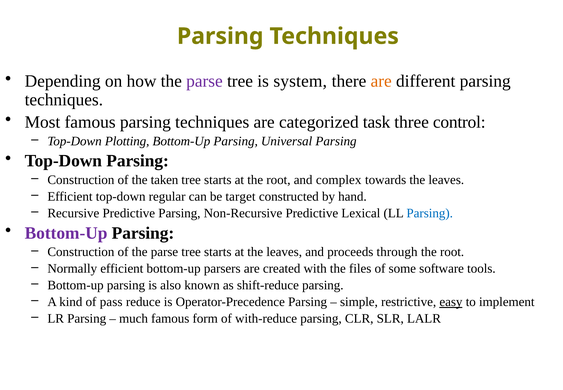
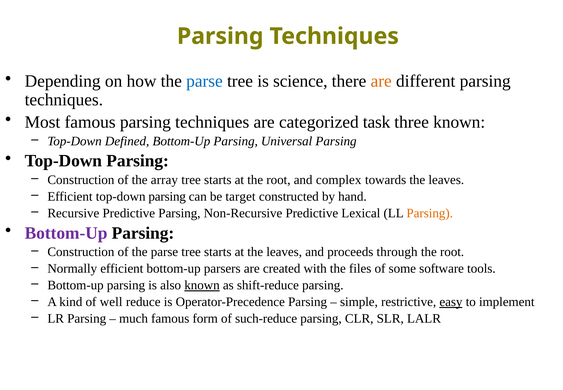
parse at (204, 81) colour: purple -> blue
system: system -> science
three control: control -> known
Plotting: Plotting -> Defined
taken: taken -> array
Efficient top-down regular: regular -> parsing
Parsing at (430, 213) colour: blue -> orange
known at (202, 285) underline: none -> present
pass: pass -> well
with-reduce: with-reduce -> such-reduce
